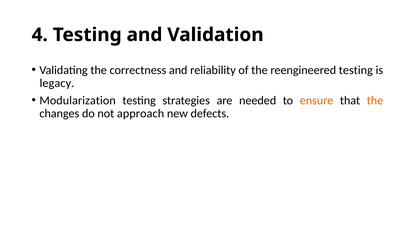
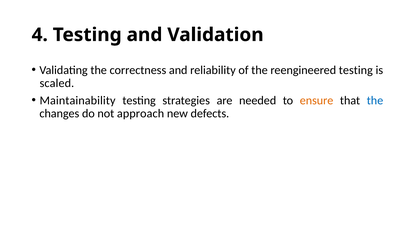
legacy: legacy -> scaled
Modularization: Modularization -> Maintainability
the at (375, 101) colour: orange -> blue
